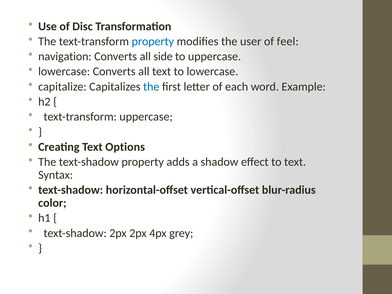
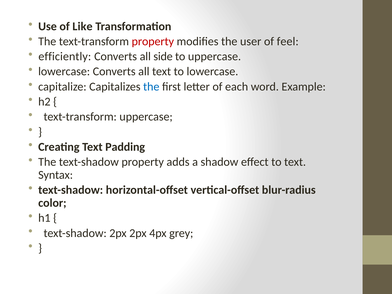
Disc: Disc -> Like
property at (153, 41) colour: blue -> red
navigation: navigation -> efficiently
Options: Options -> Padding
